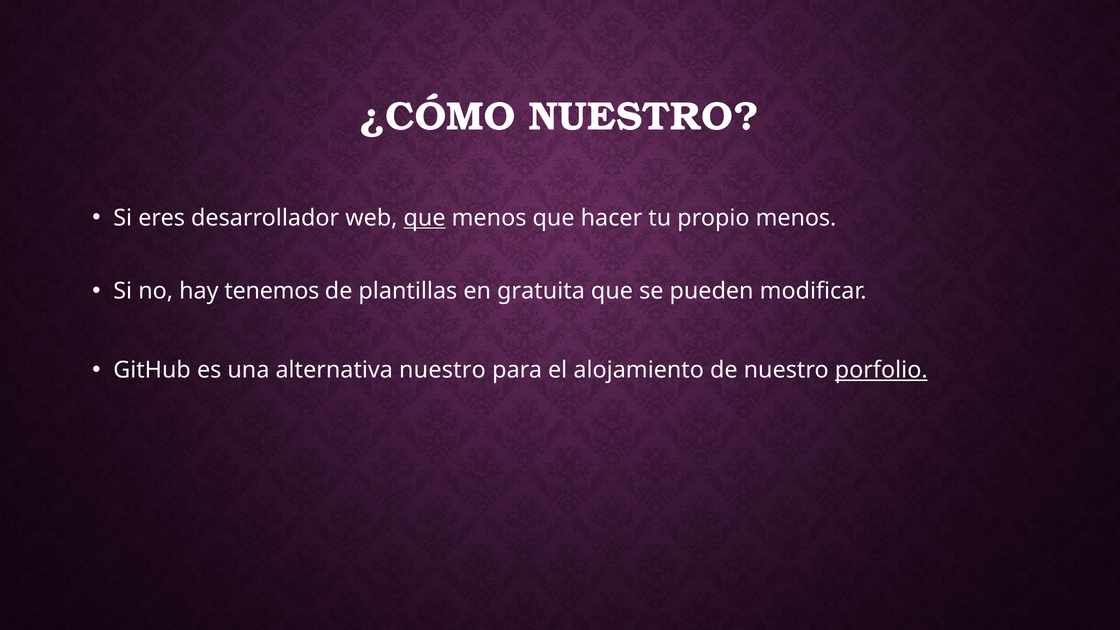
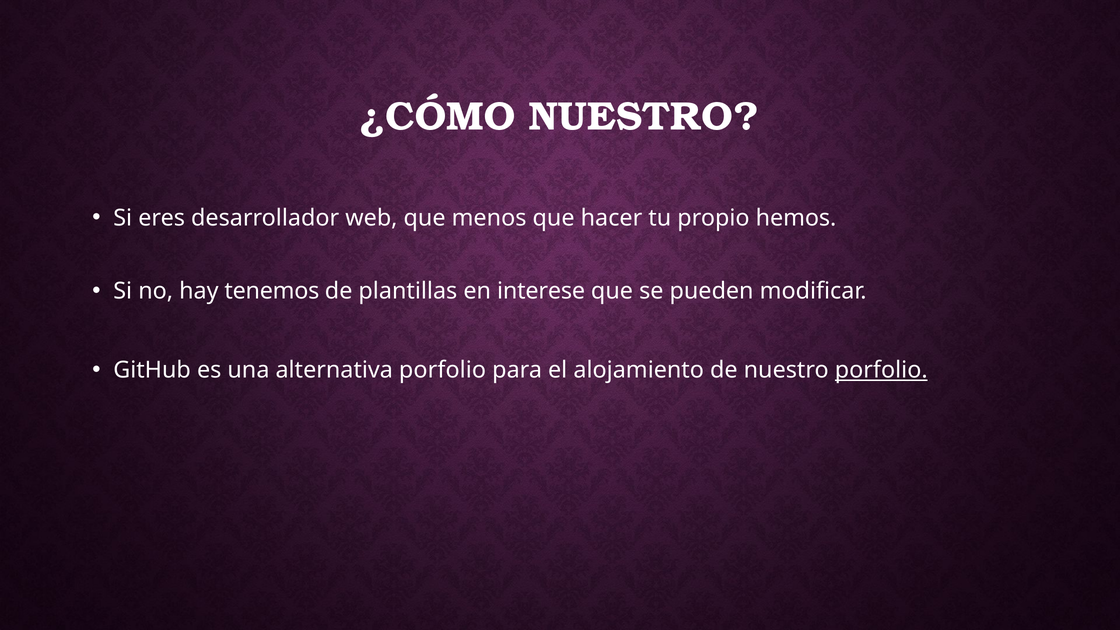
que at (425, 218) underline: present -> none
propio menos: menos -> hemos
gratuita: gratuita -> interese
alternativa nuestro: nuestro -> porfolio
